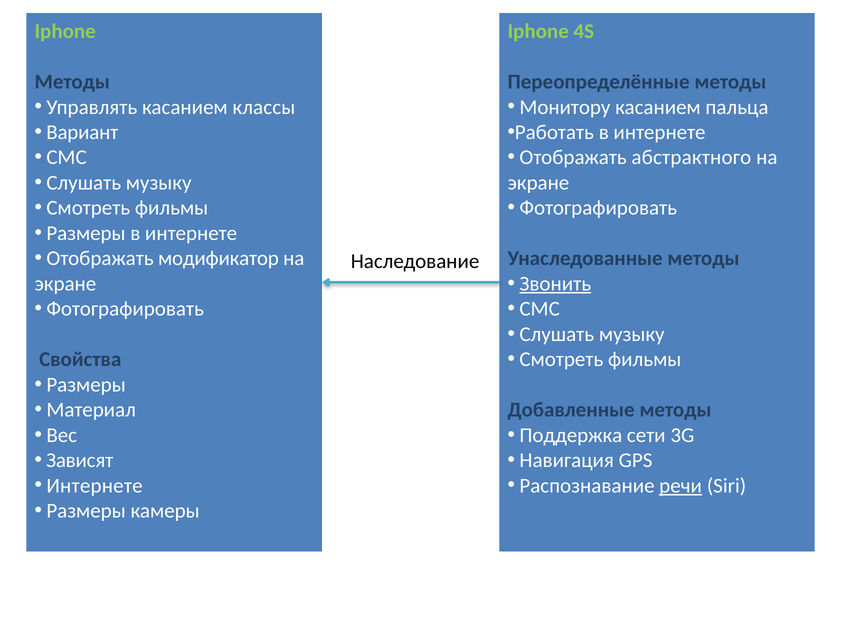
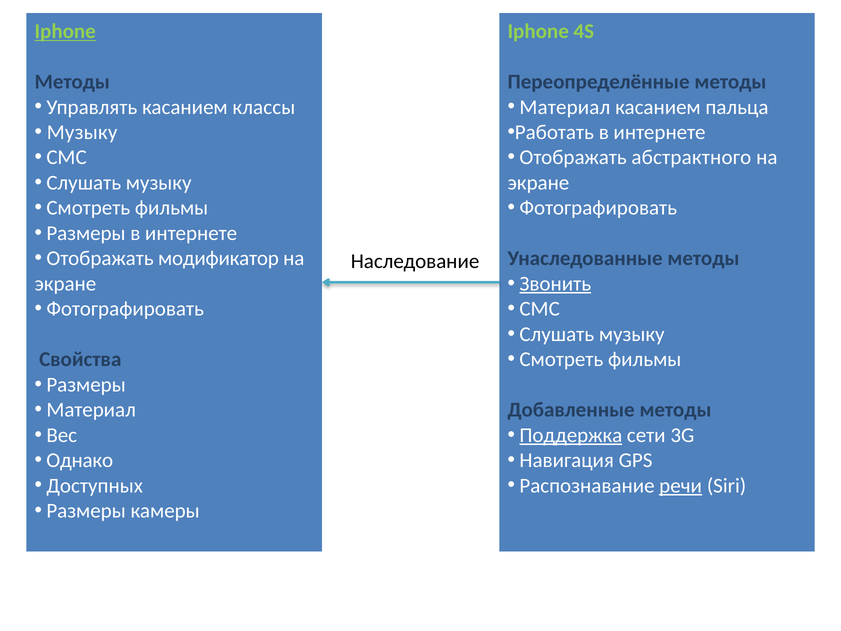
Iphone at (65, 31) underline: none -> present
Монитору at (565, 107): Монитору -> Материал
Вариант at (82, 132): Вариант -> Музыку
Поддержка underline: none -> present
Зависят: Зависят -> Однако
Интернете at (95, 485): Интернете -> Доступных
